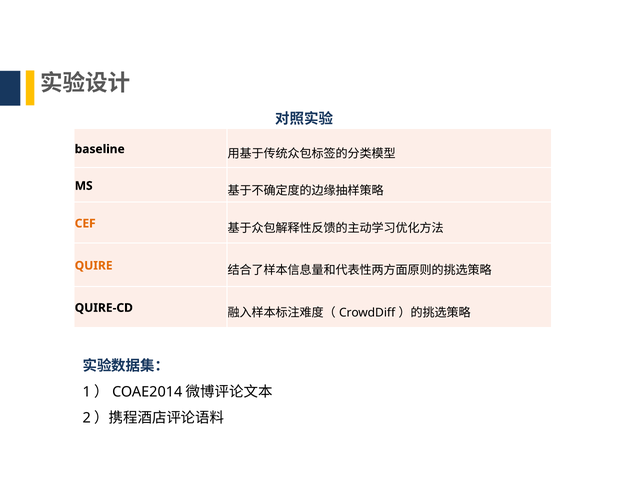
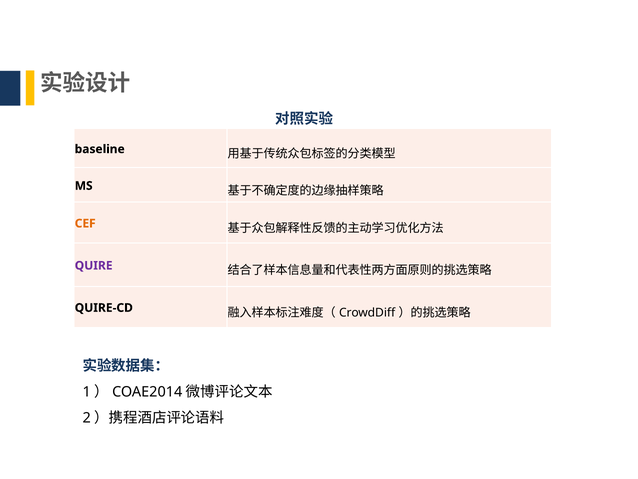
QUIRE colour: orange -> purple
